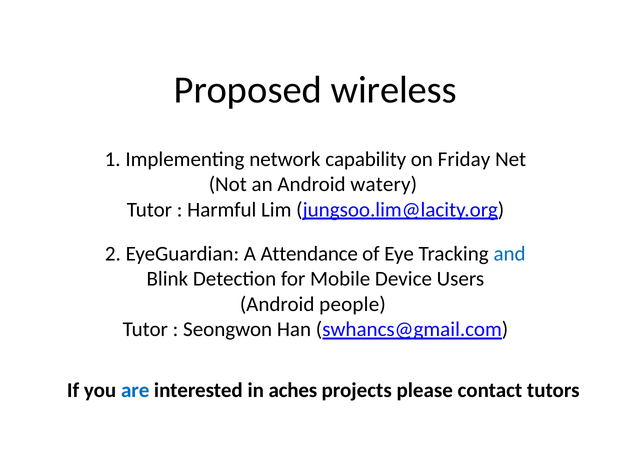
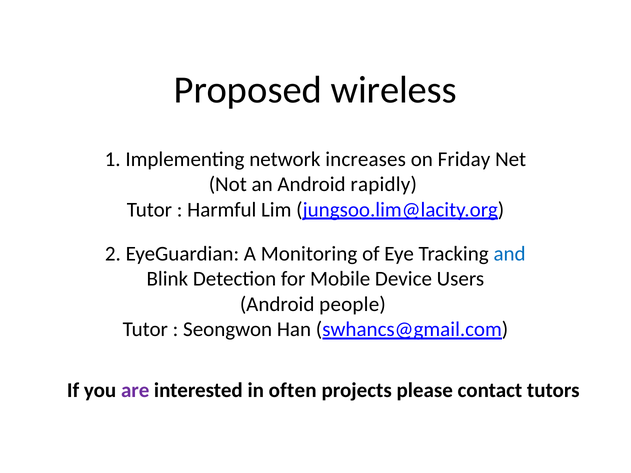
capability: capability -> increases
watery: watery -> rapidly
Attendance: Attendance -> Monitoring
are colour: blue -> purple
aches: aches -> often
